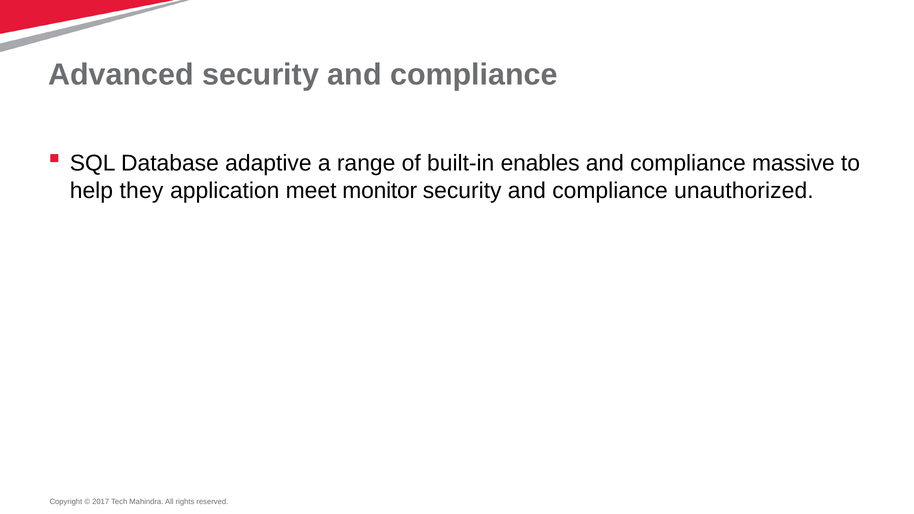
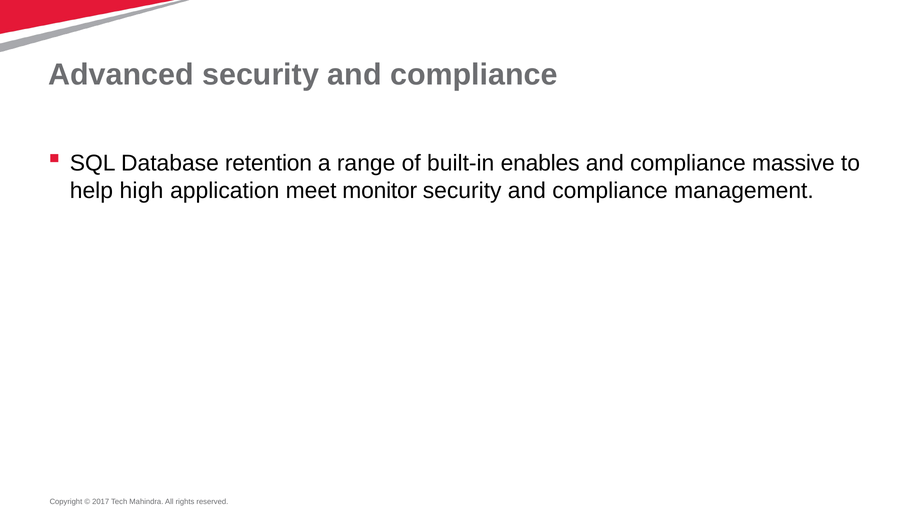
adaptive: adaptive -> retention
they: they -> high
unauthorized: unauthorized -> management
